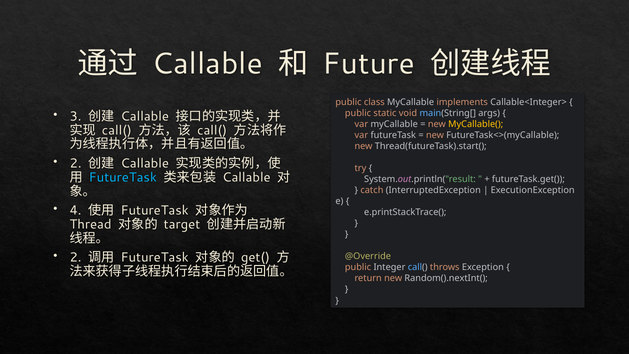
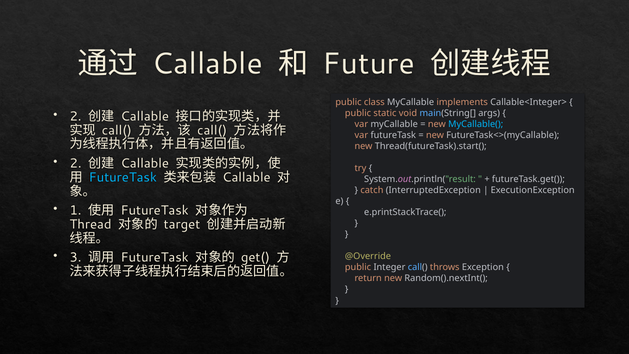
3 at (76, 116): 3 -> 2
MyCallable( colour: yellow -> light blue
4: 4 -> 1
2 at (76, 258): 2 -> 3
